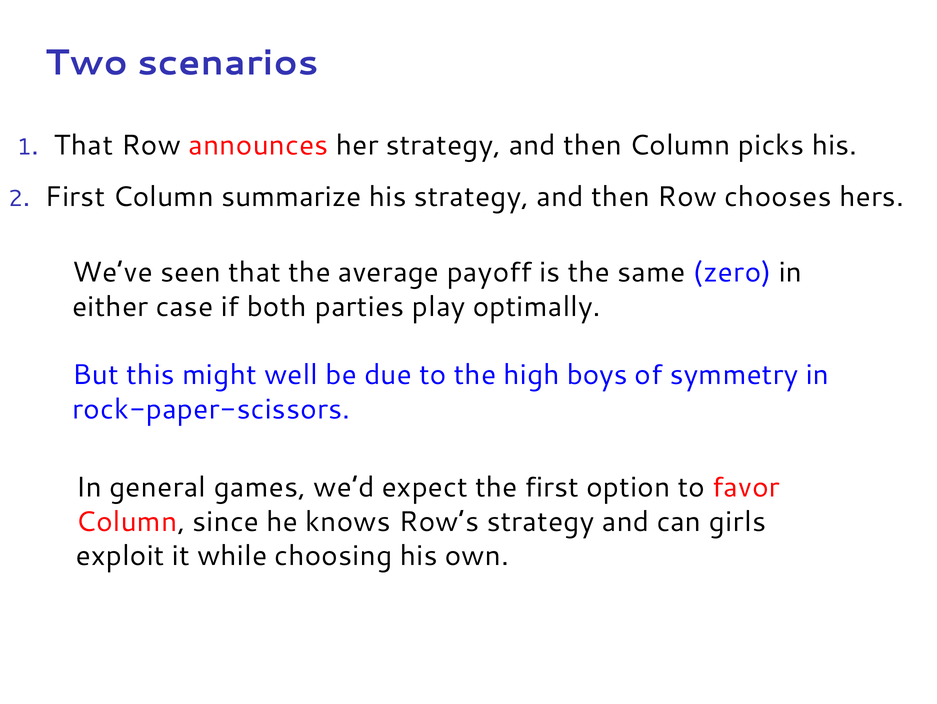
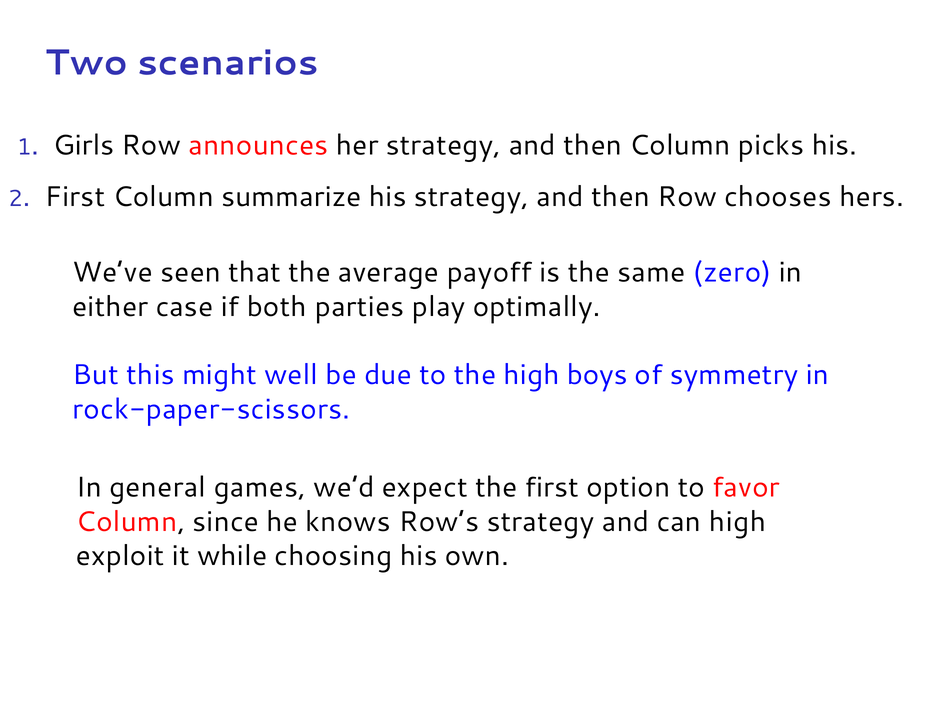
1 That: That -> Girls
can girls: girls -> high
